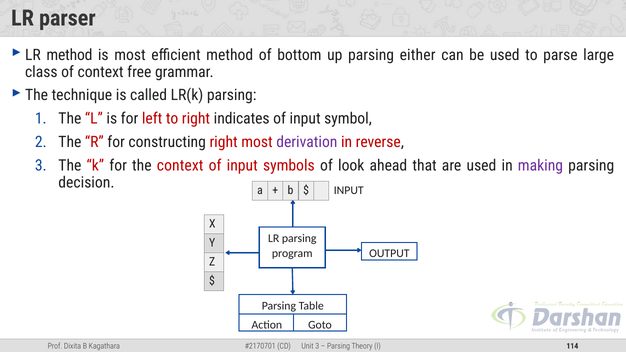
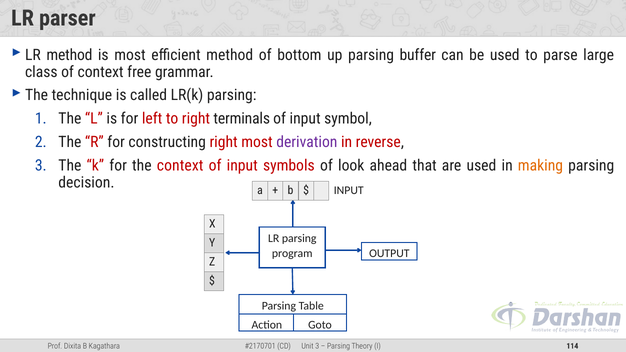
either: either -> buffer
indicates: indicates -> terminals
making colour: purple -> orange
